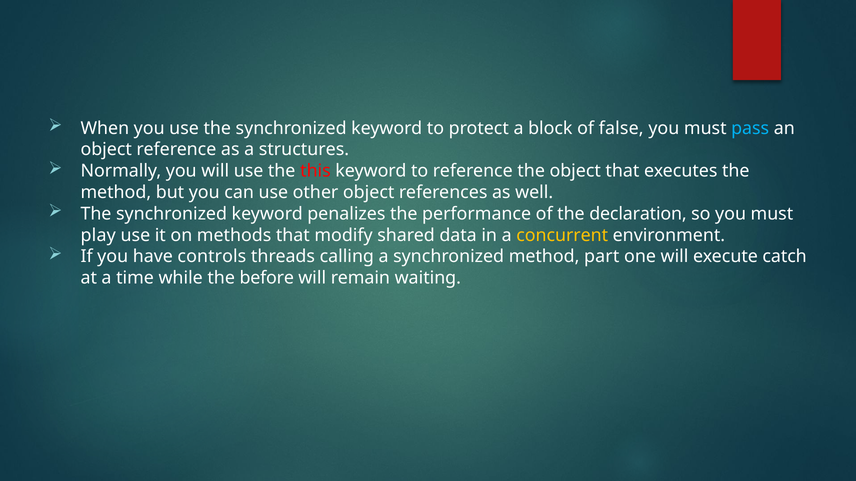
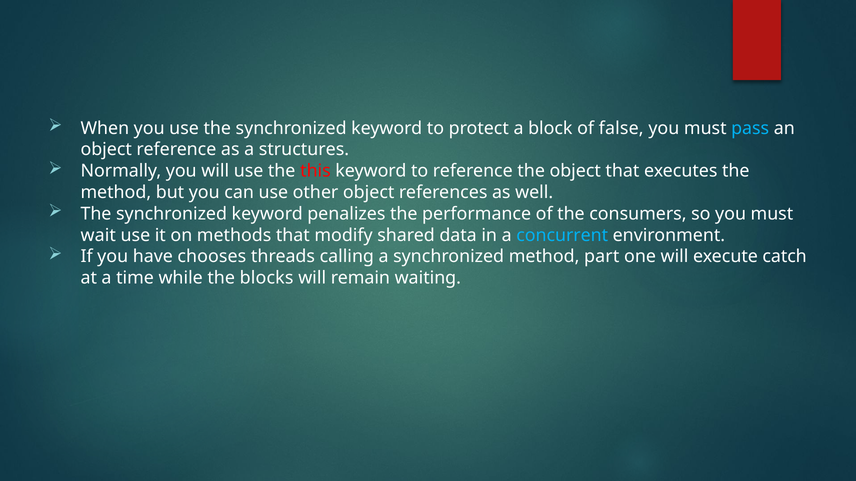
declaration: declaration -> consumers
play: play -> wait
concurrent colour: yellow -> light blue
controls: controls -> chooses
before: before -> blocks
